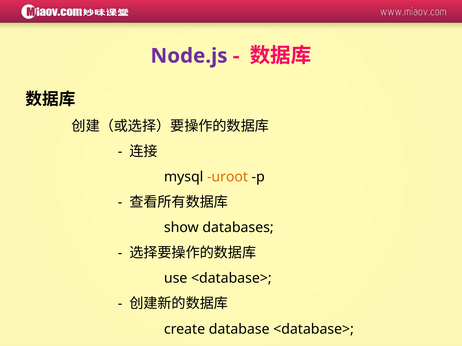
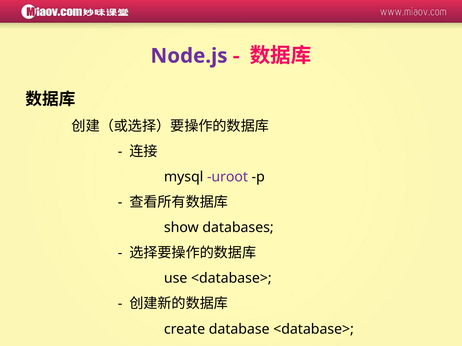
uroot colour: orange -> purple
